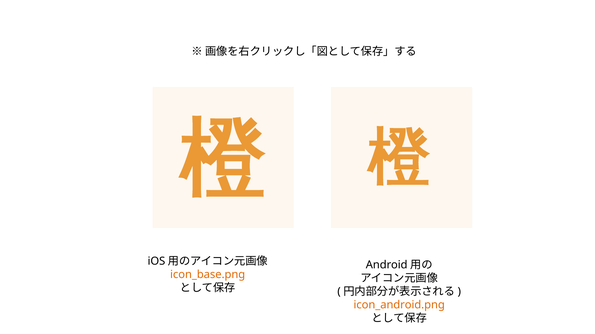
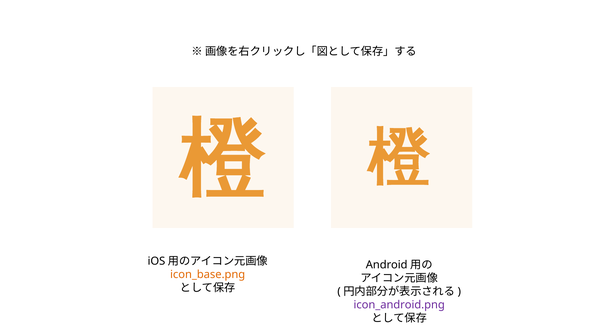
icon_android.png colour: orange -> purple
